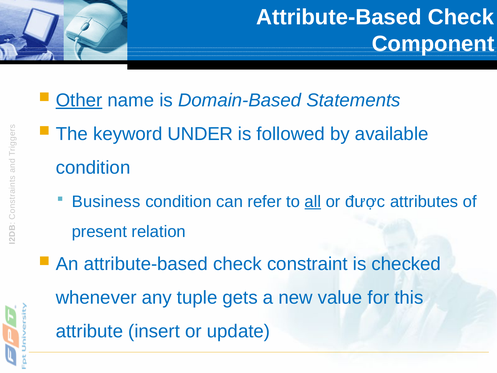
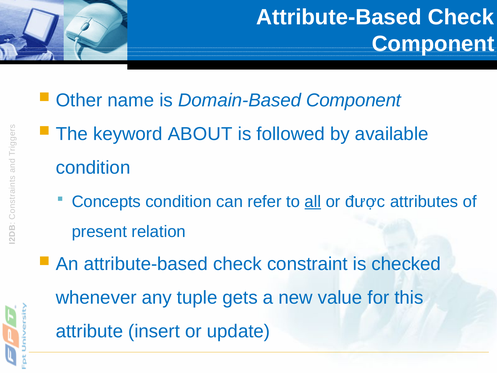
Other underline: present -> none
Domain-Based Statements: Statements -> Component
UNDER: UNDER -> ABOUT
Business: Business -> Concepts
